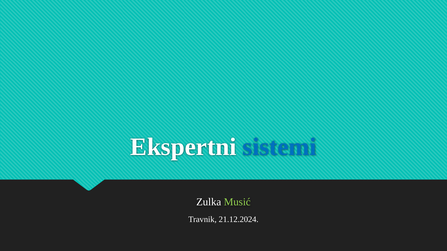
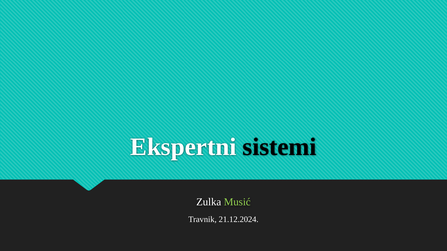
sistemi colour: blue -> black
